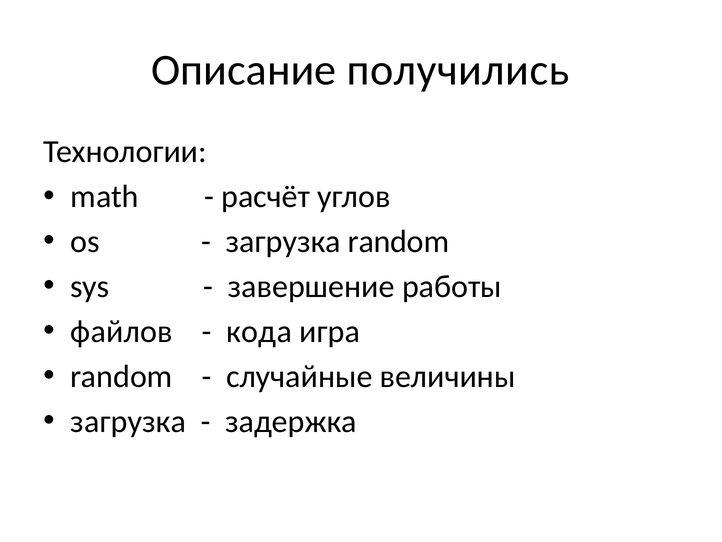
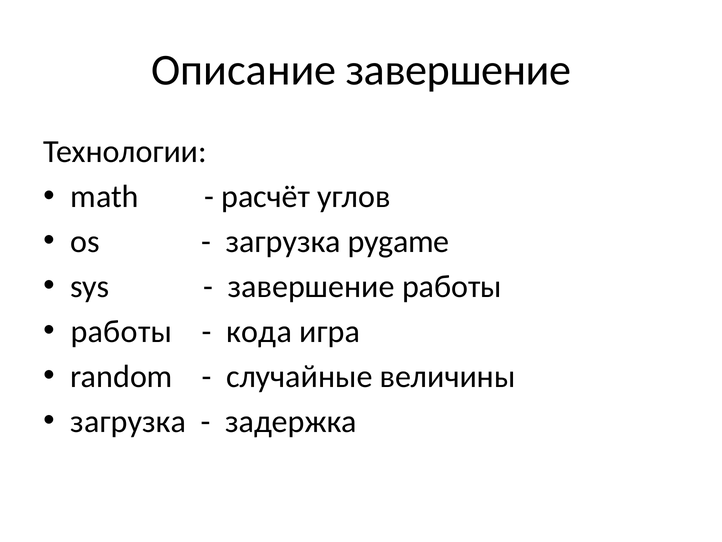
Описание получились: получились -> завершение
загрузка random: random -> pygame
файлов at (121, 331): файлов -> работы
